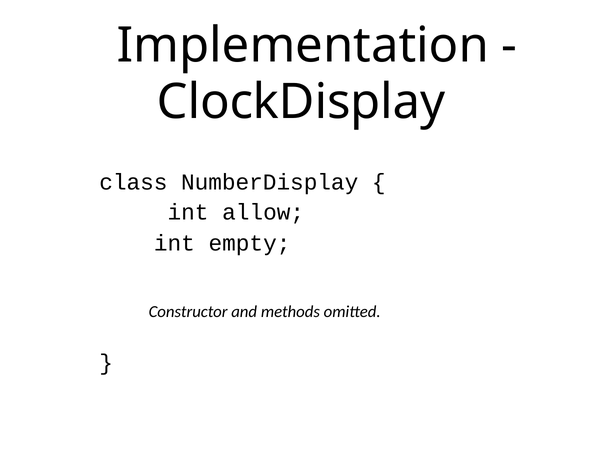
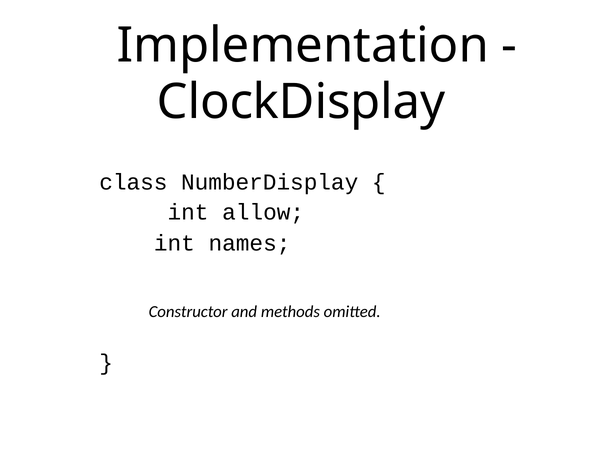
empty: empty -> names
